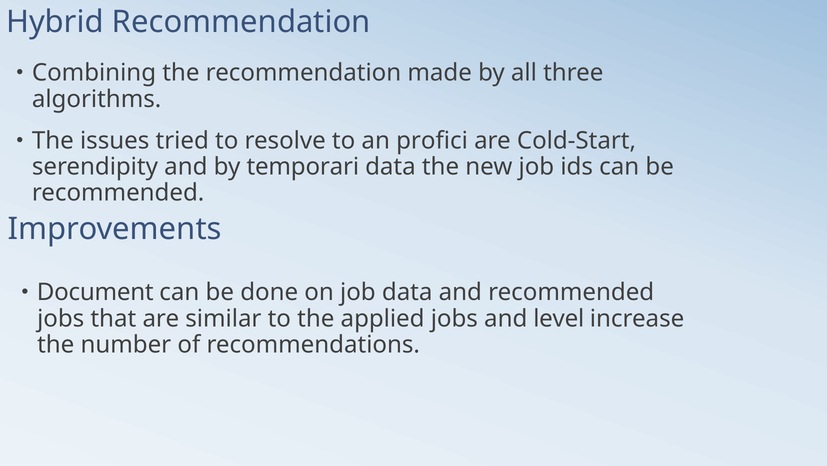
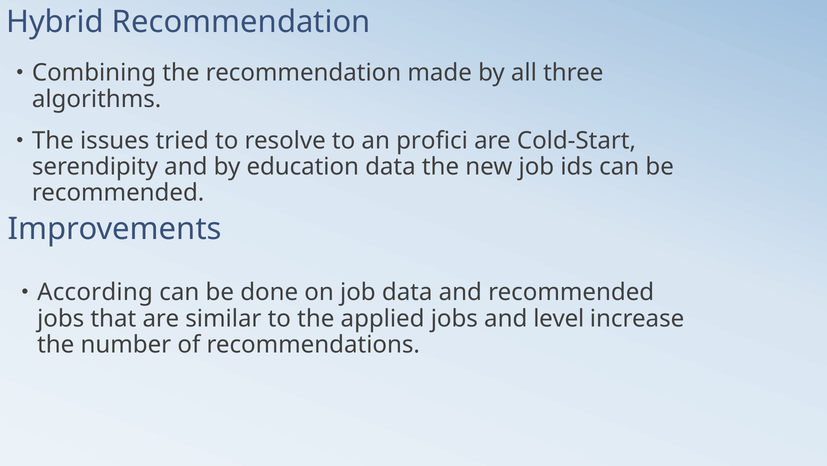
temporari: temporari -> education
Document: Document -> According
